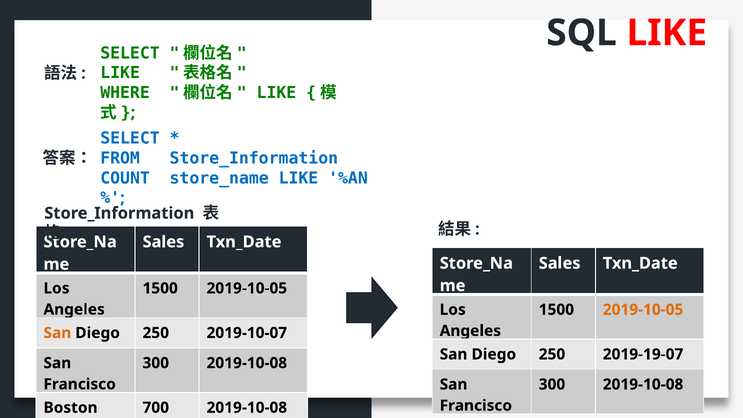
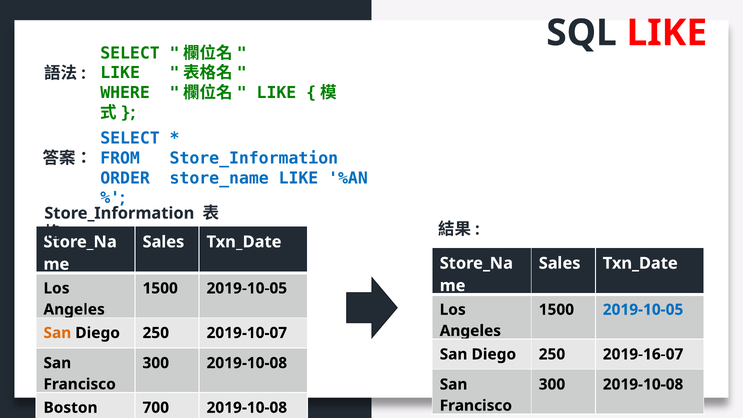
COUNT: COUNT -> ORDER
2019-10-05 at (643, 310) colour: orange -> blue
2019-19-07: 2019-19-07 -> 2019-16-07
